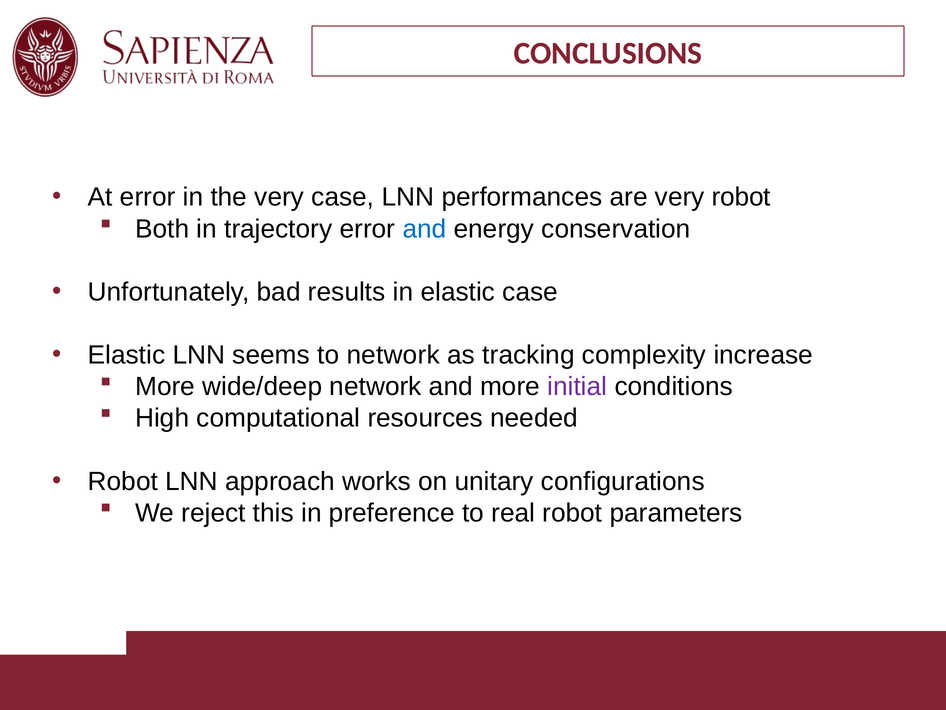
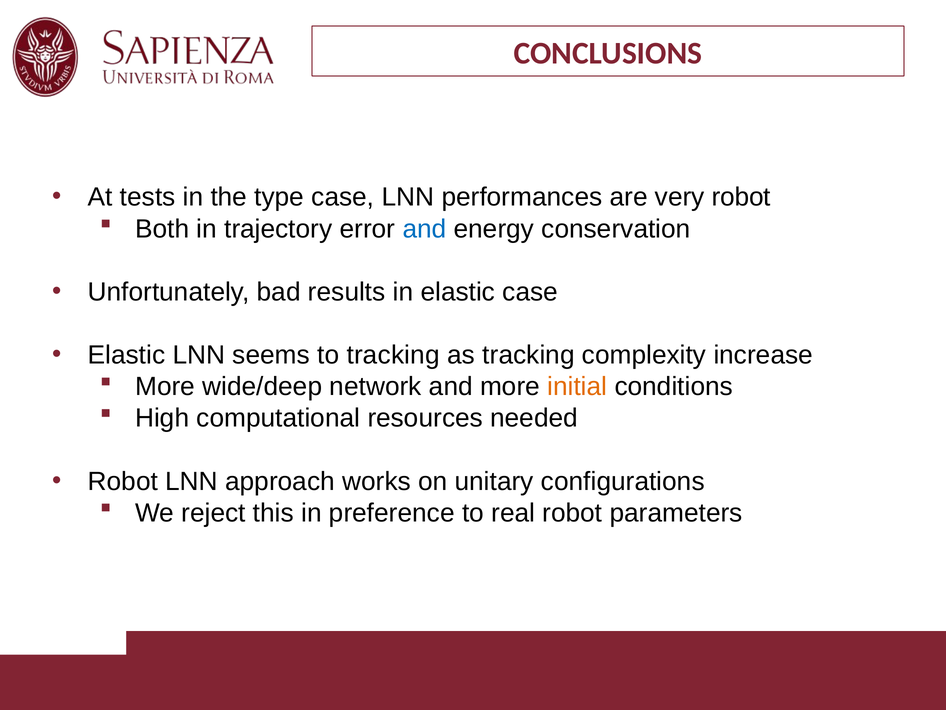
At error: error -> tests
the very: very -> type
to network: network -> tracking
initial colour: purple -> orange
